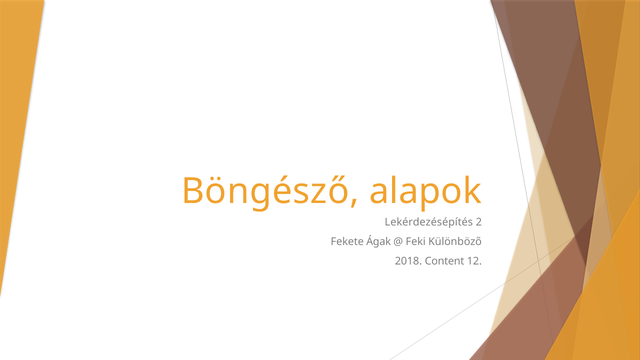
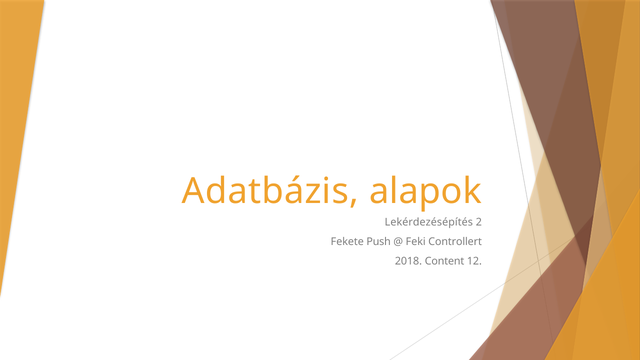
Böngésző: Böngésző -> Adatbázis
Ágak: Ágak -> Push
Különböző: Különböző -> Controllert
